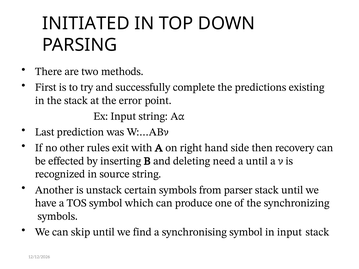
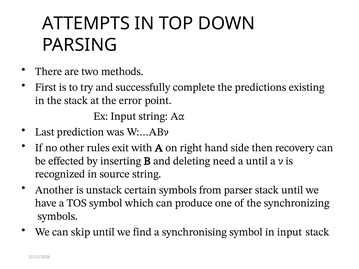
INITIATED: INITIATED -> ATTEMPTS
